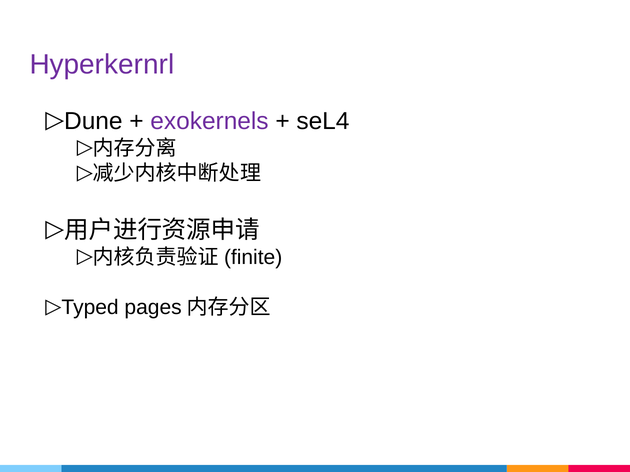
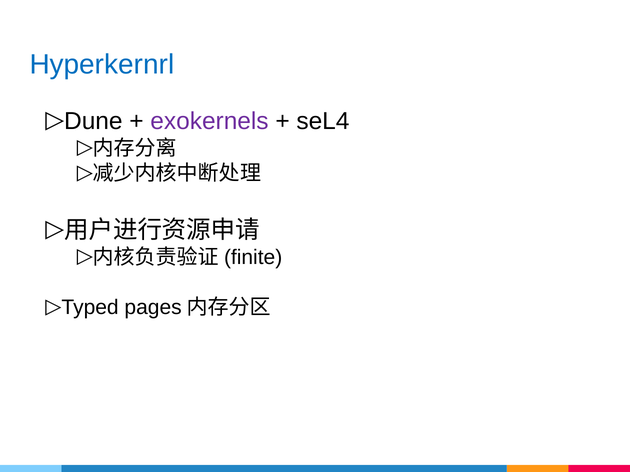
Hyperkernrl colour: purple -> blue
